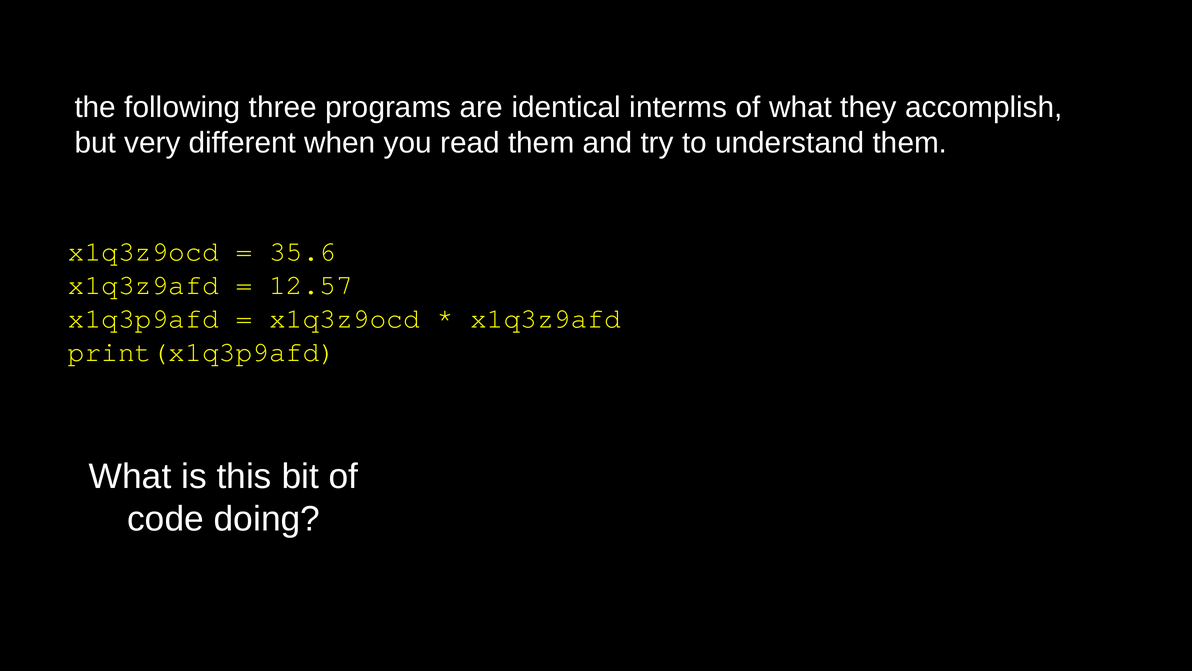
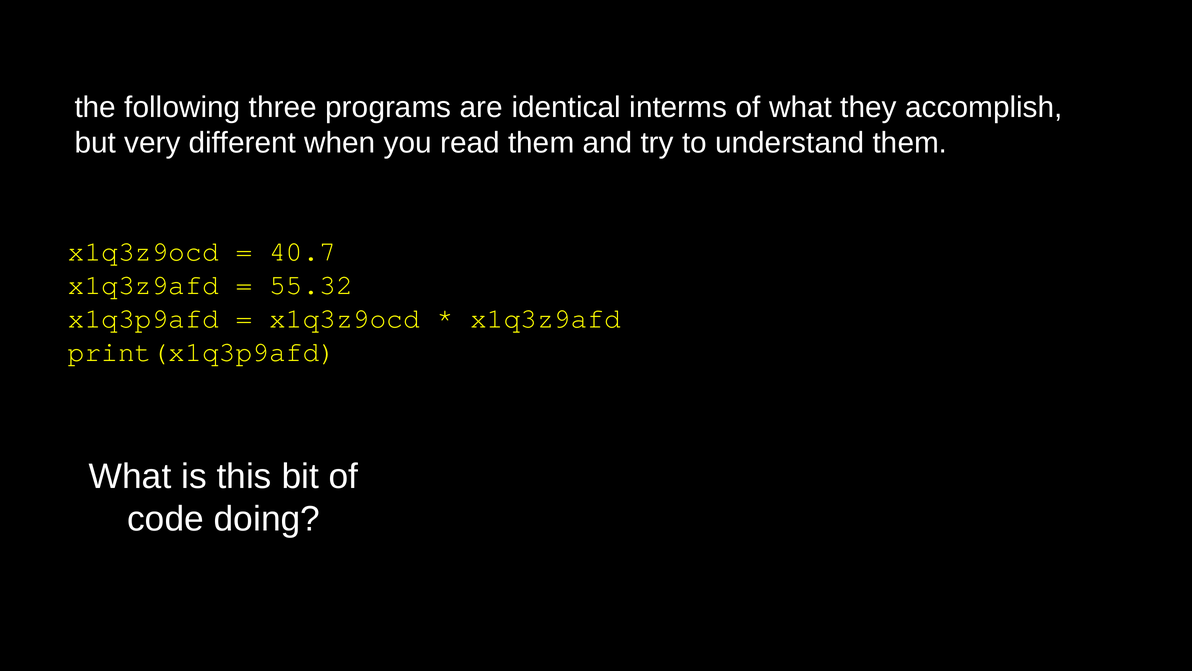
35.6: 35.6 -> 40.7
12.57: 12.57 -> 55.32
